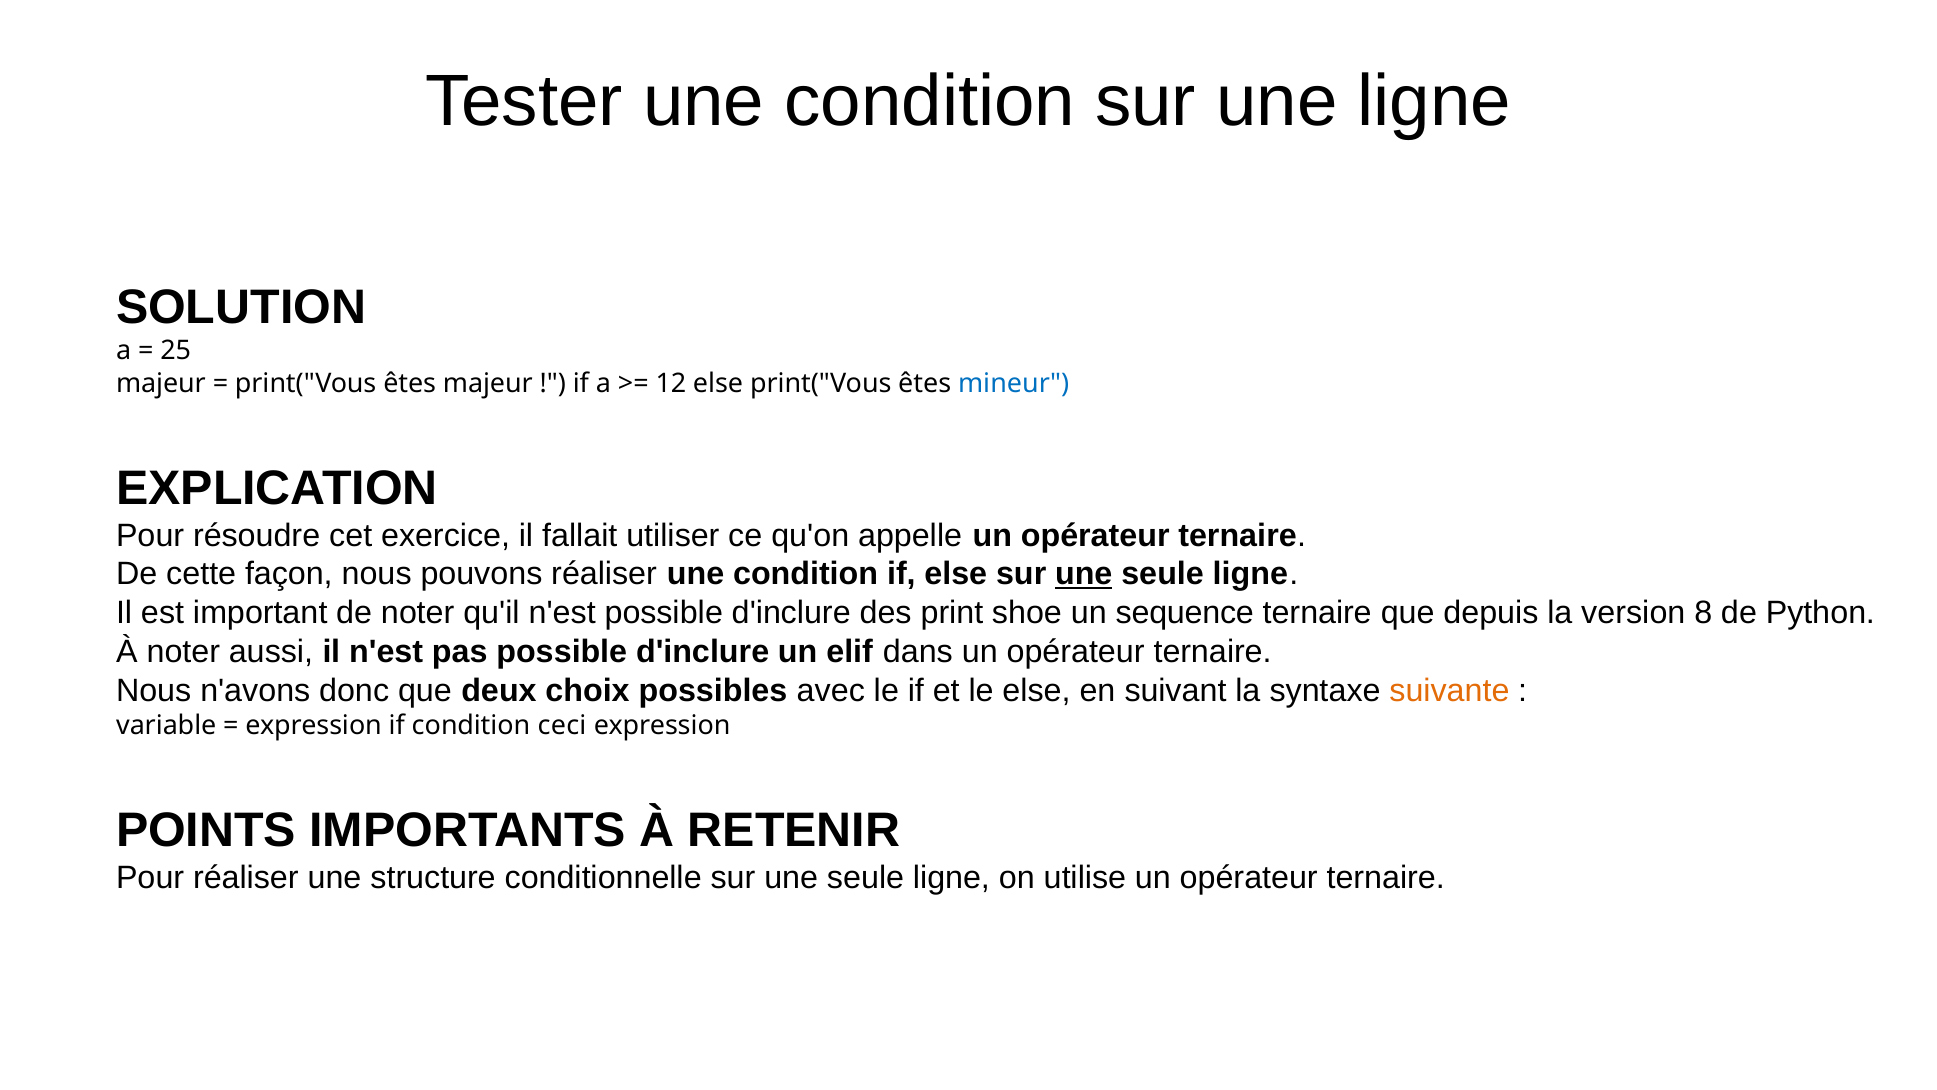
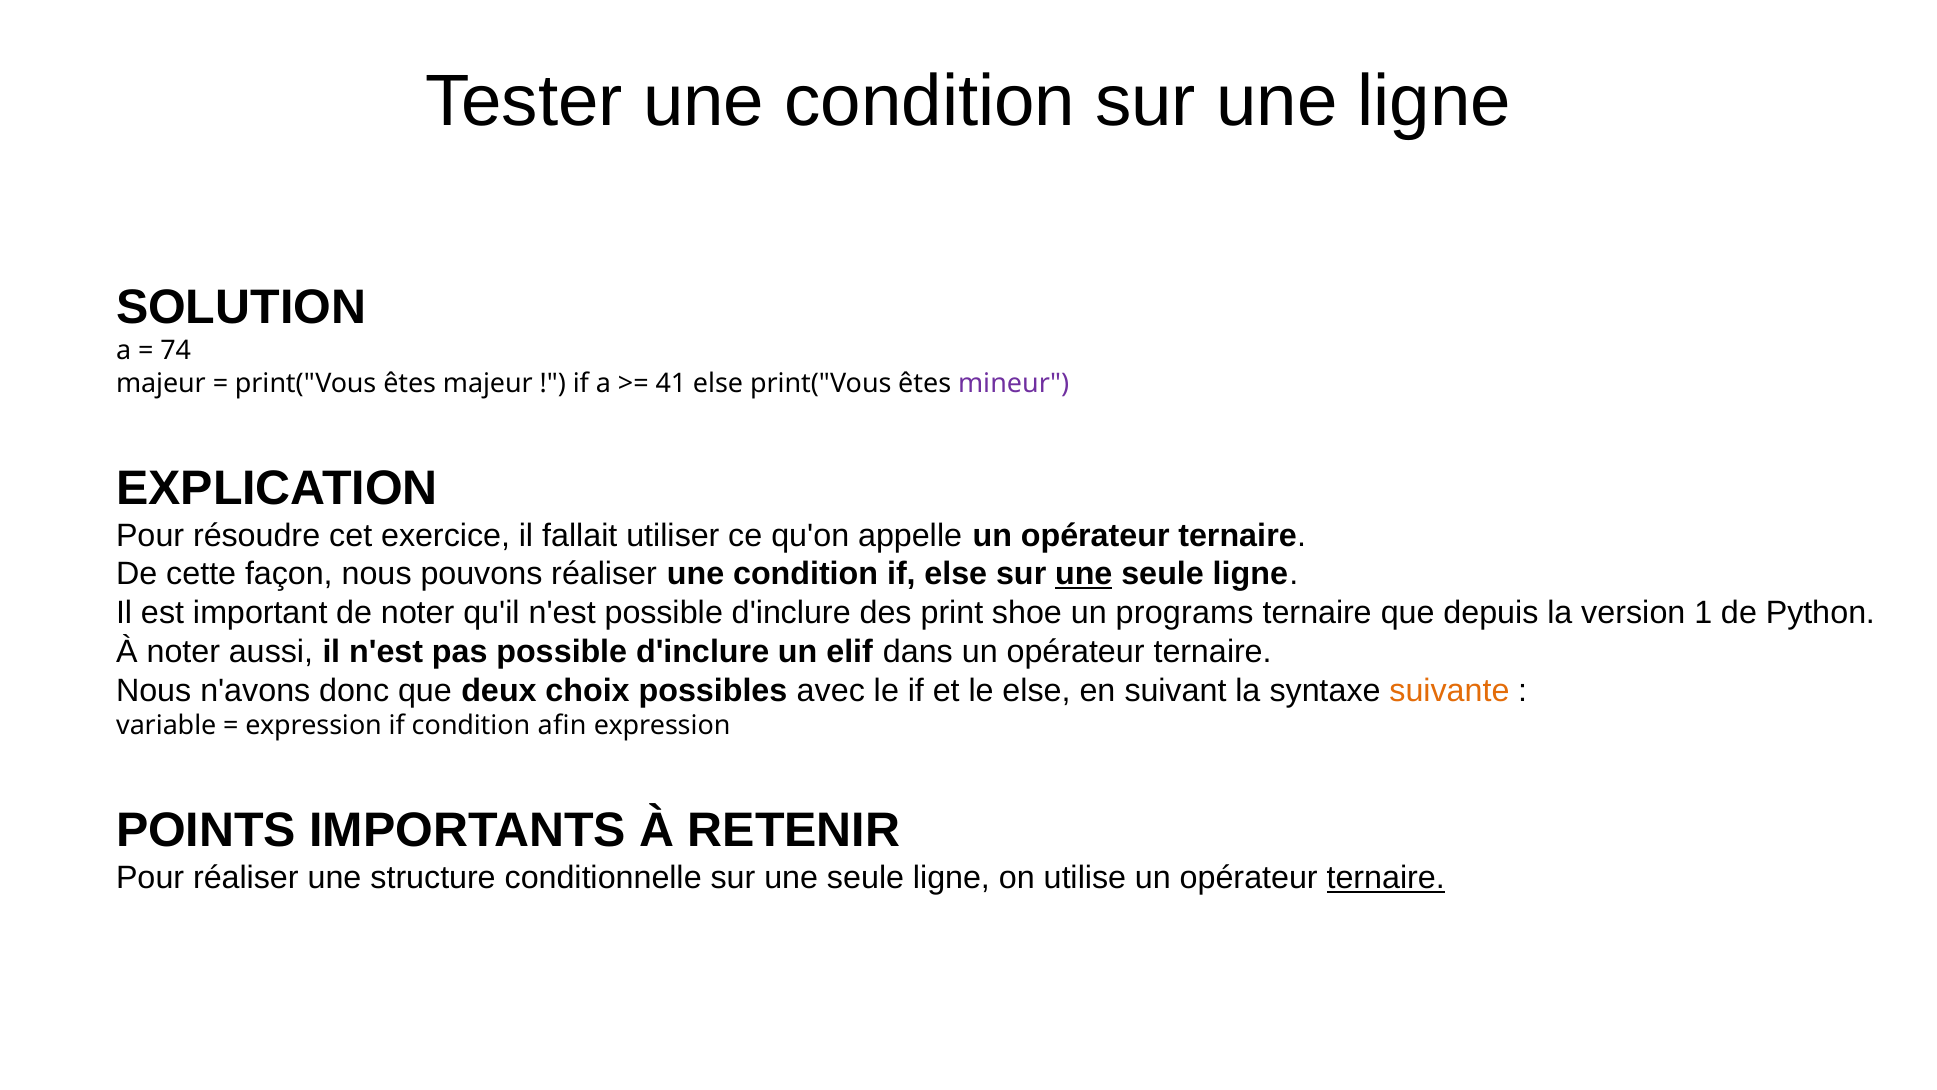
25: 25 -> 74
12: 12 -> 41
mineur colour: blue -> purple
sequence: sequence -> programs
8: 8 -> 1
ceci: ceci -> afin
ternaire at (1386, 878) underline: none -> present
